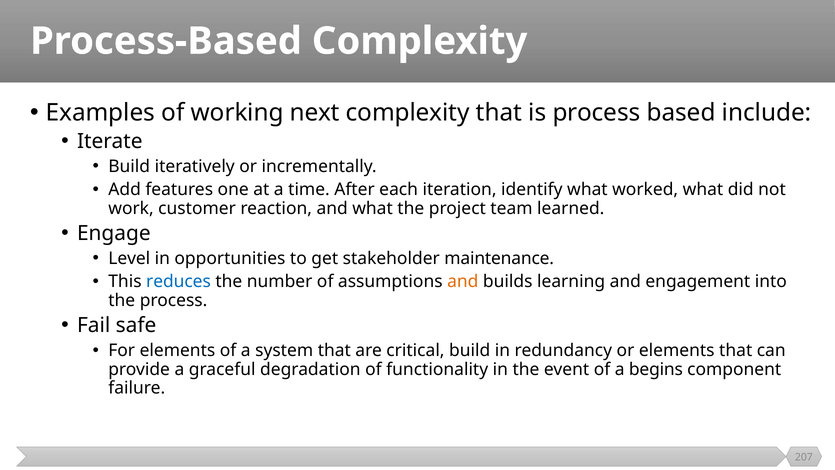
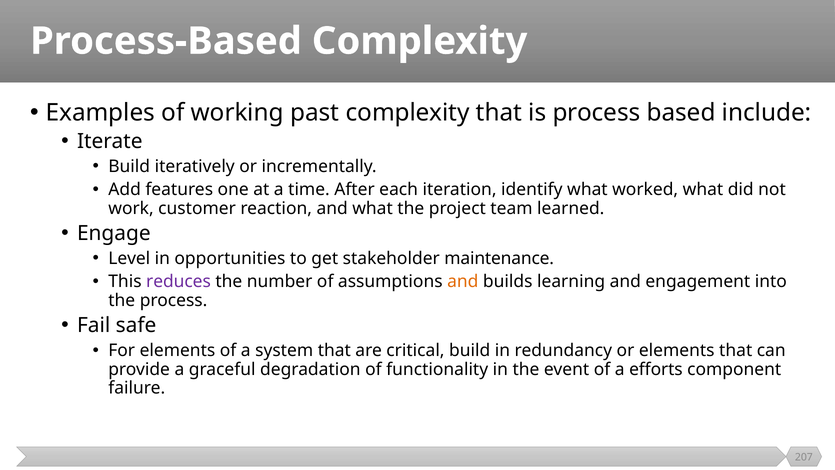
next: next -> past
reduces colour: blue -> purple
begins: begins -> efforts
